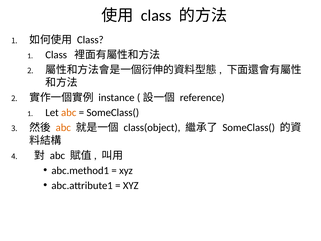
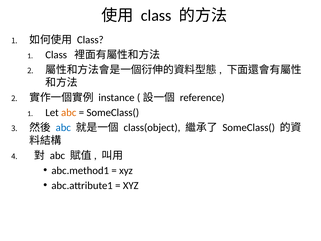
abc at (63, 128) colour: orange -> blue
